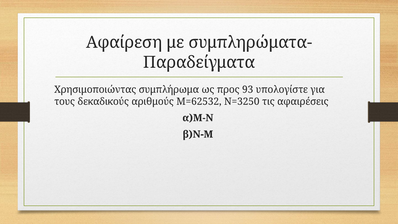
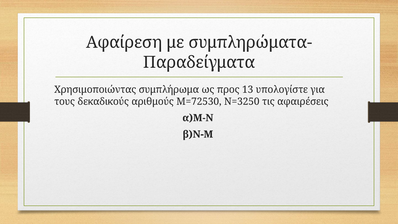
93: 93 -> 13
Μ=62532: Μ=62532 -> Μ=72530
